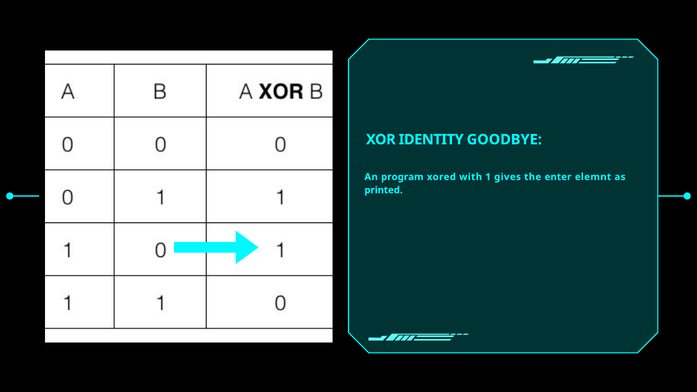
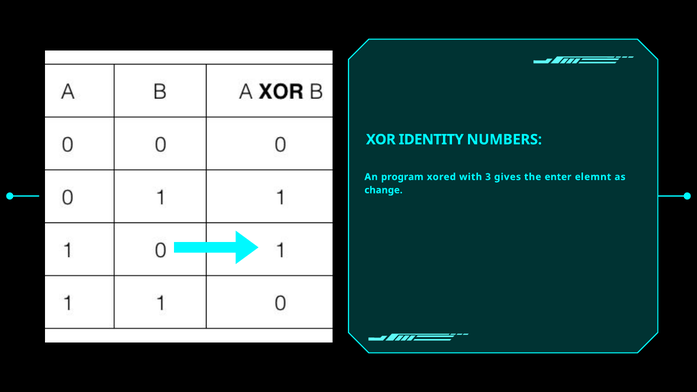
GOODBYE: GOODBYE -> NUMBERS
1: 1 -> 3
printed: printed -> change
